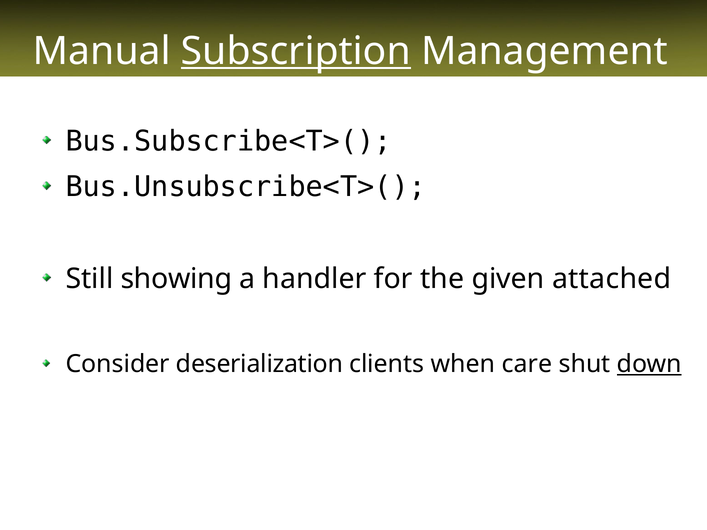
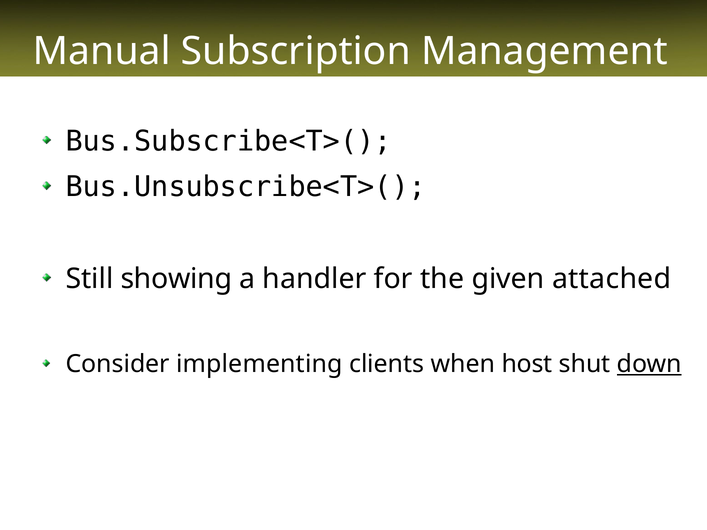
Subscription underline: present -> none
deserialization: deserialization -> implementing
care: care -> host
